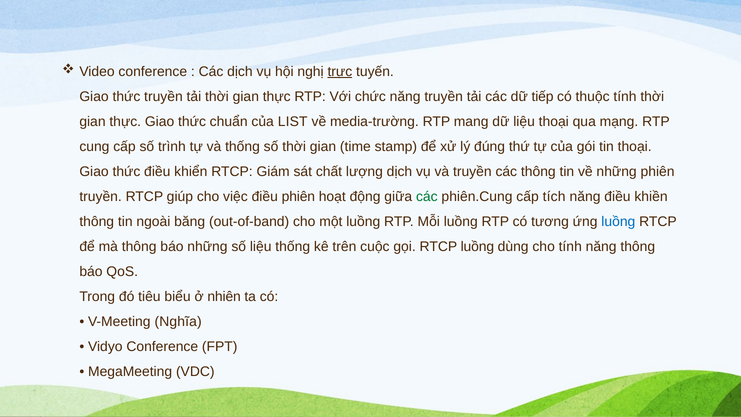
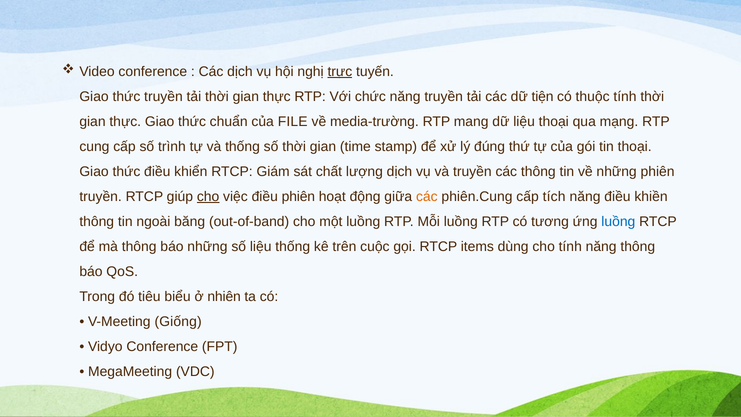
tiếp: tiếp -> tiện
LIST: LIST -> FILE
cho at (208, 197) underline: none -> present
các at (427, 197) colour: green -> orange
RTCP luồng: luồng -> items
Nghĩa: Nghĩa -> Giống
